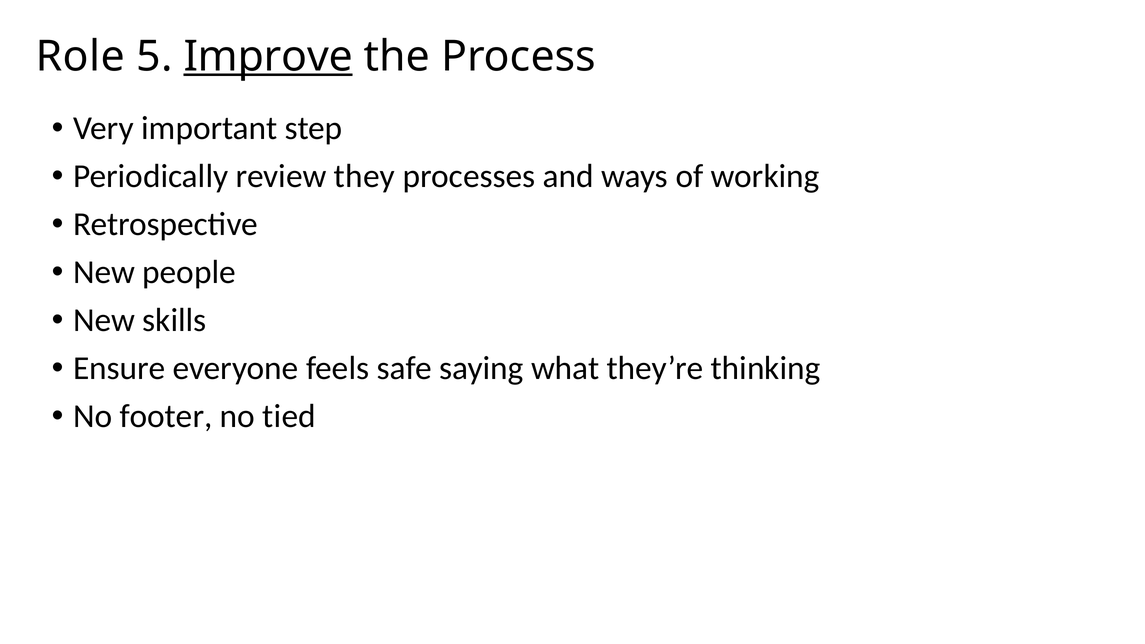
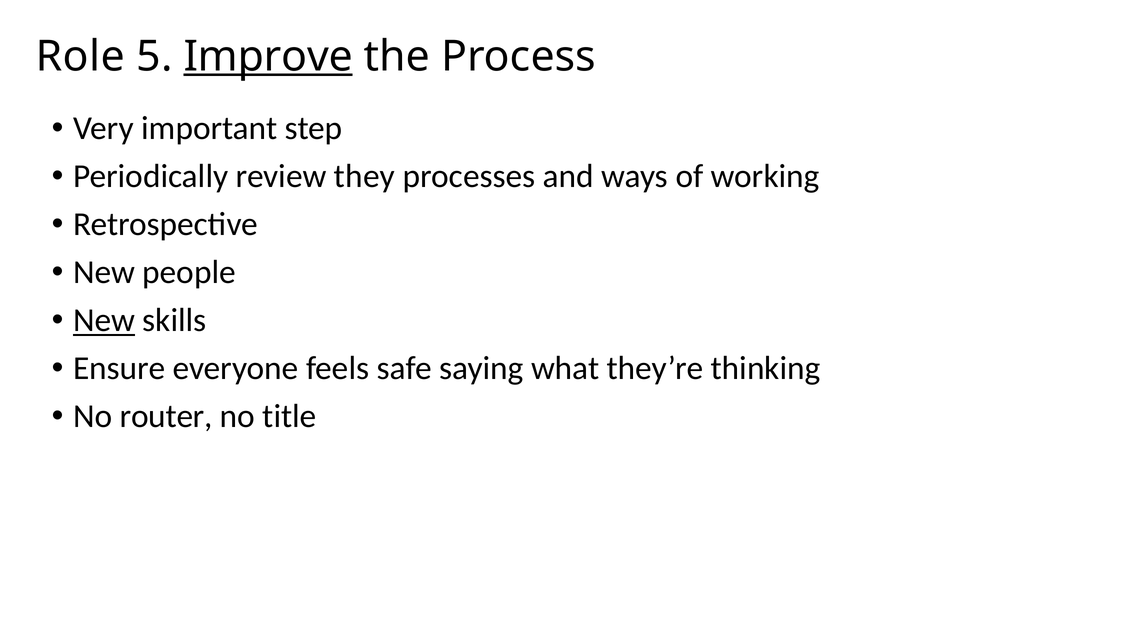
New at (104, 320) underline: none -> present
footer: footer -> router
tied: tied -> title
